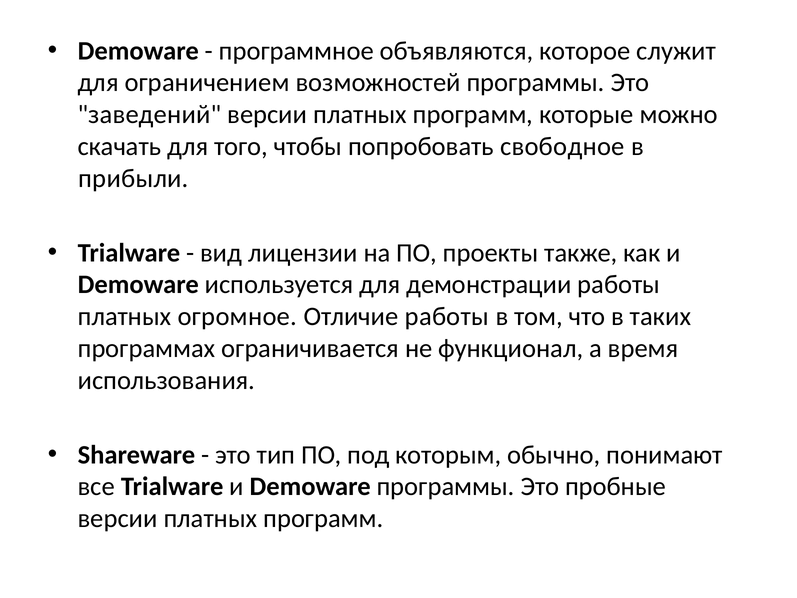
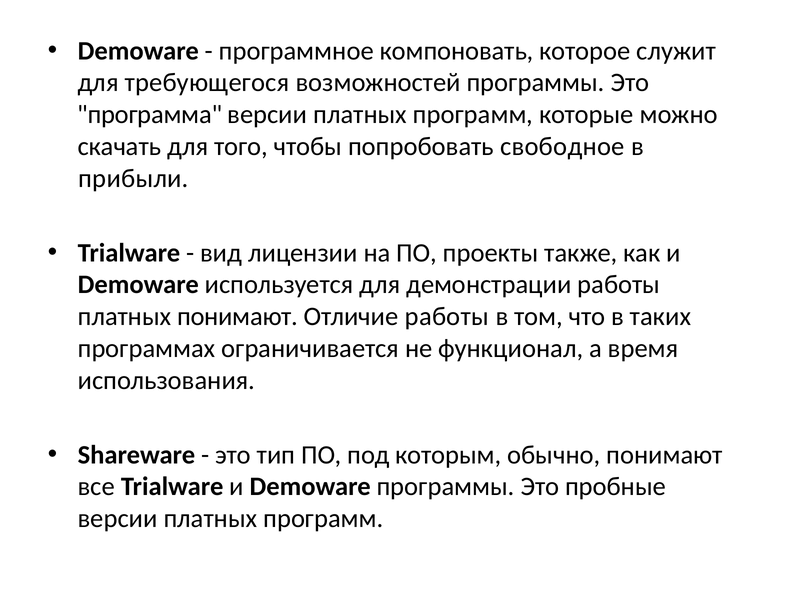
объявляются: объявляются -> компоновать
ограничением: ограничением -> требующегося
заведений: заведений -> программа
платных огромное: огромное -> понимают
